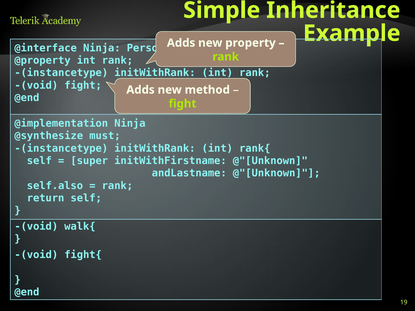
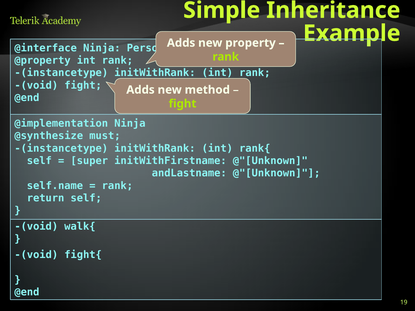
self.also: self.also -> self.name
